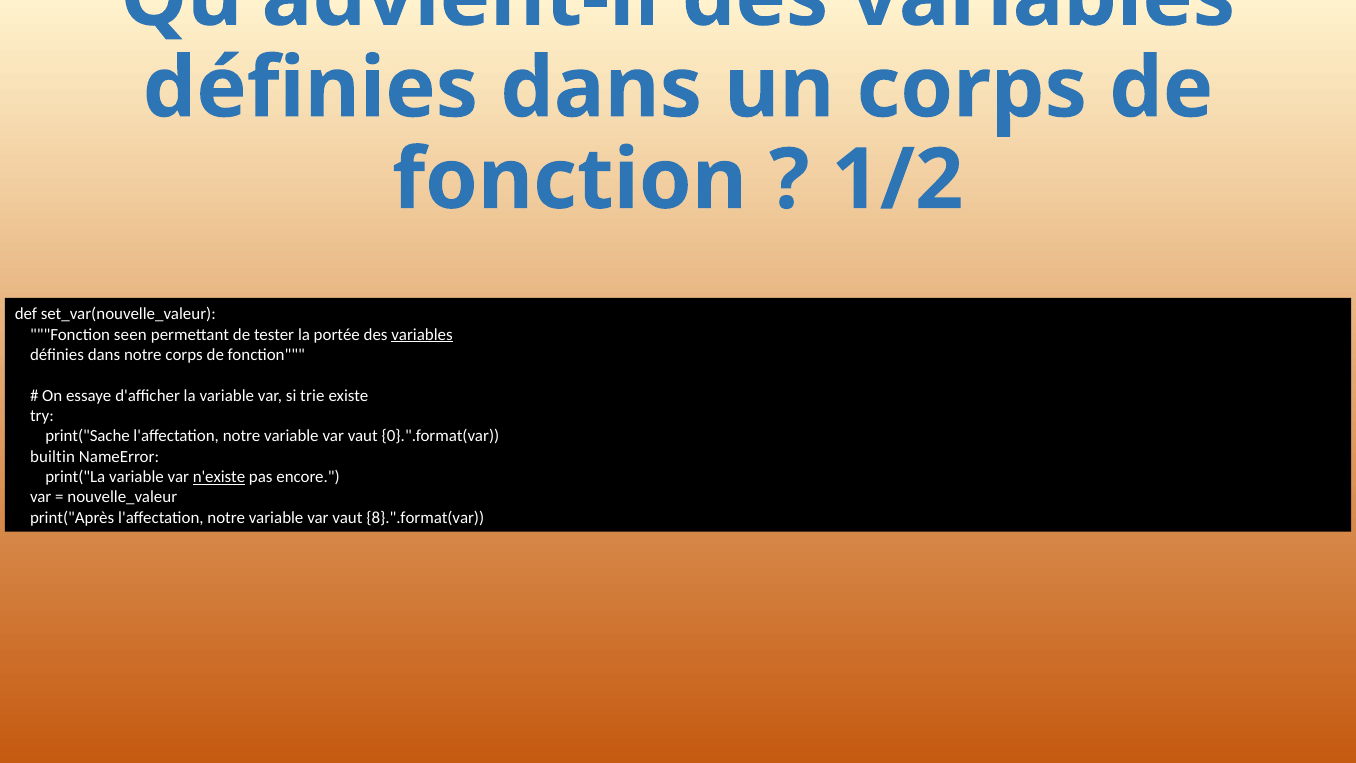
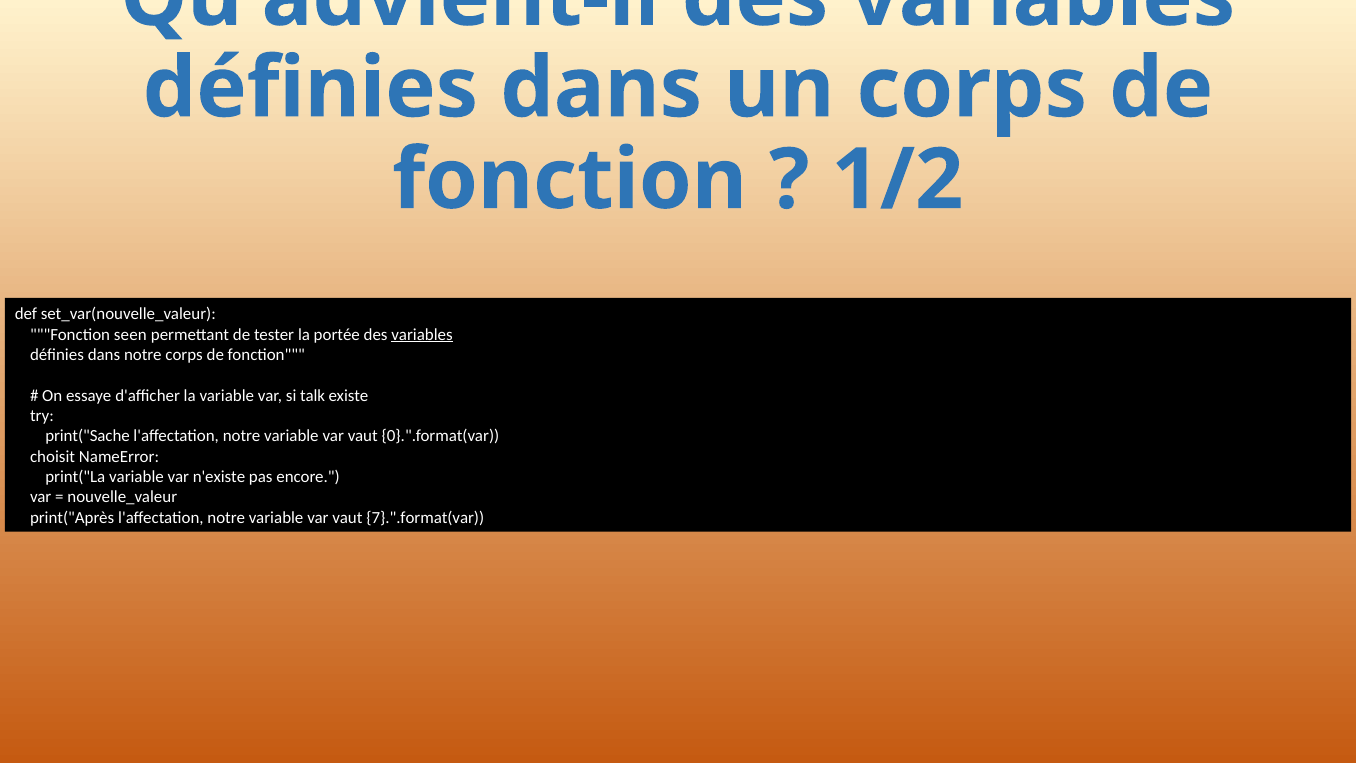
trie: trie -> talk
builtin: builtin -> choisit
n'existe underline: present -> none
8}.".format(var: 8}.".format(var -> 7}.".format(var
